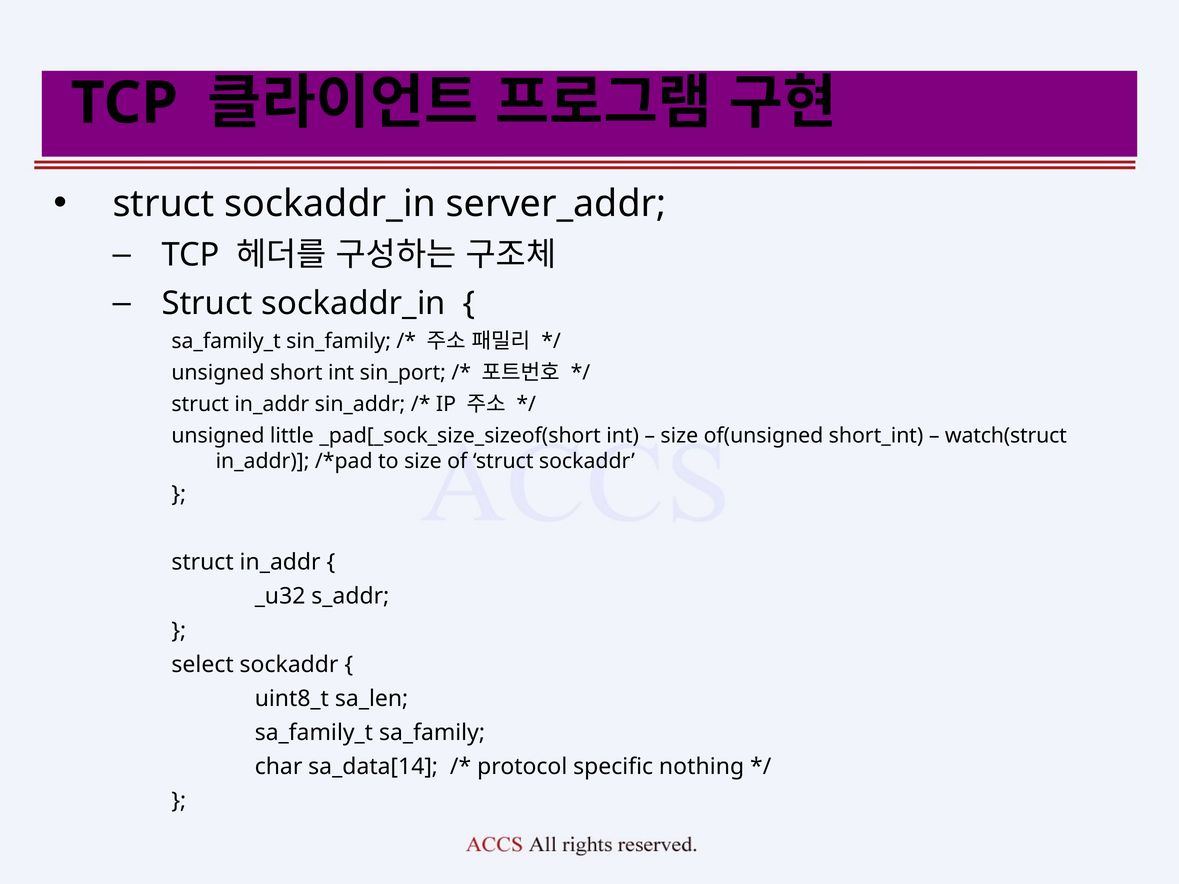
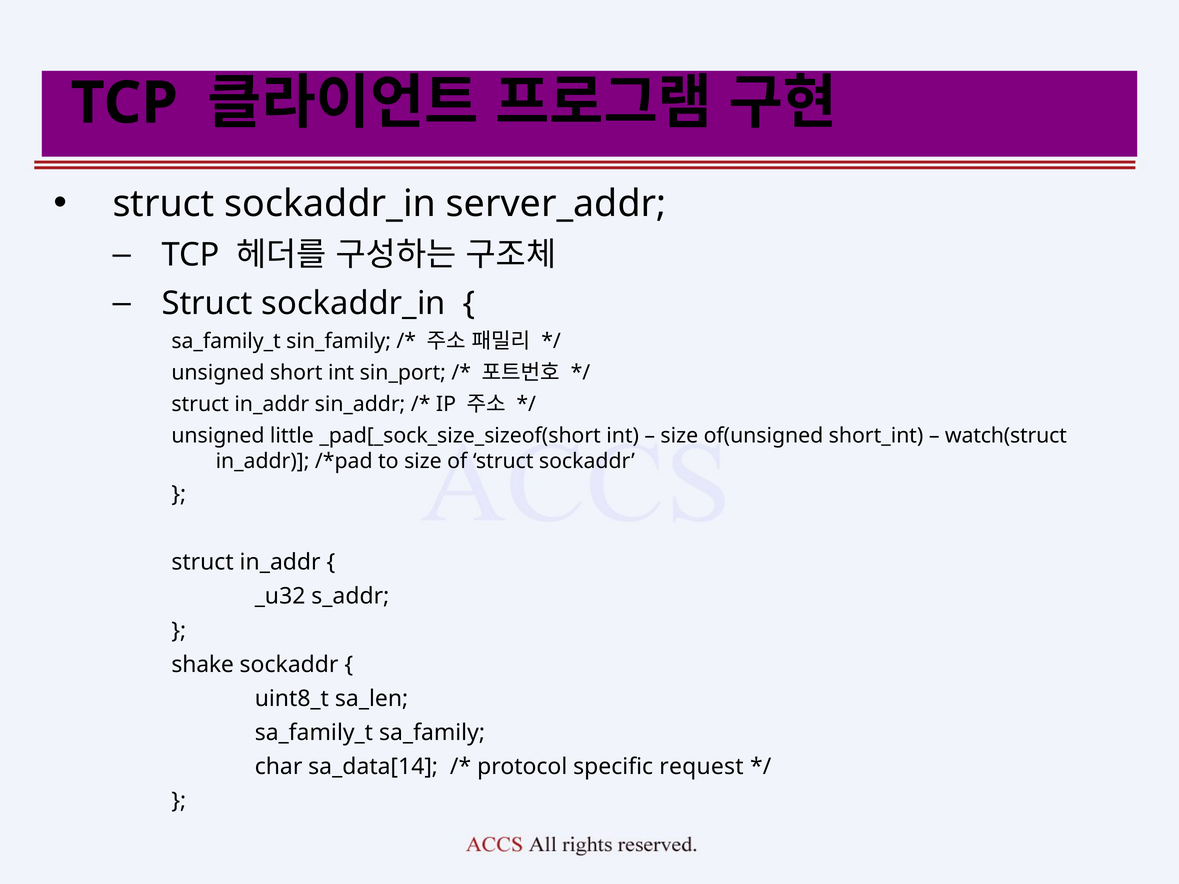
select: select -> shake
nothing: nothing -> request
